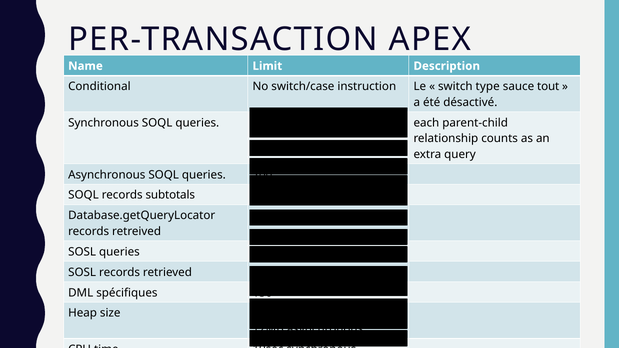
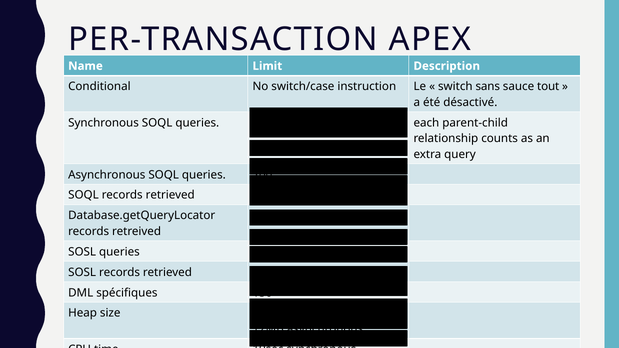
type: type -> sans
SOQL records subtotals: subtotals -> retrieved
